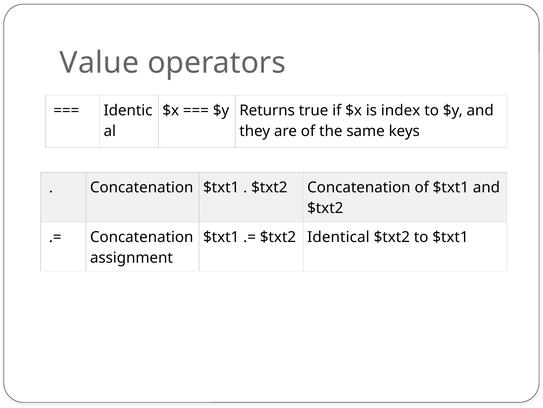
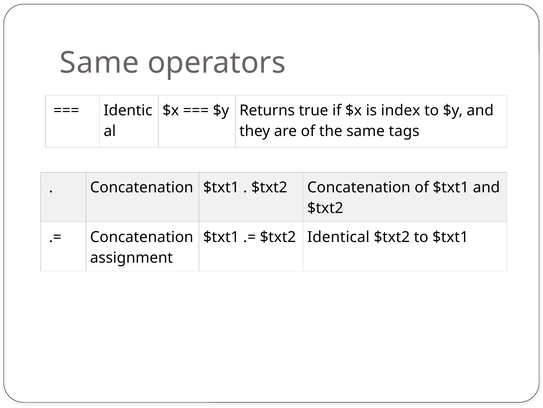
Value at (99, 63): Value -> Same
keys: keys -> tags
